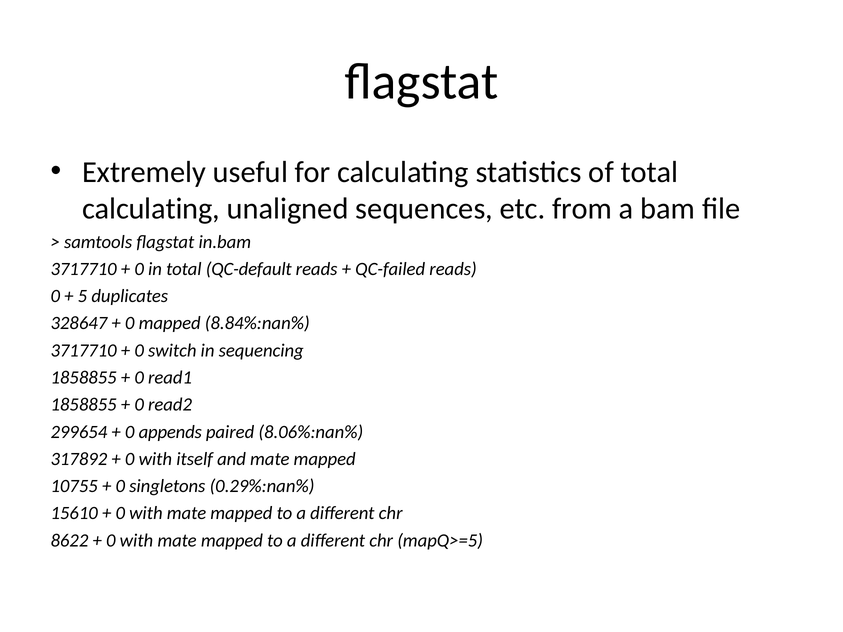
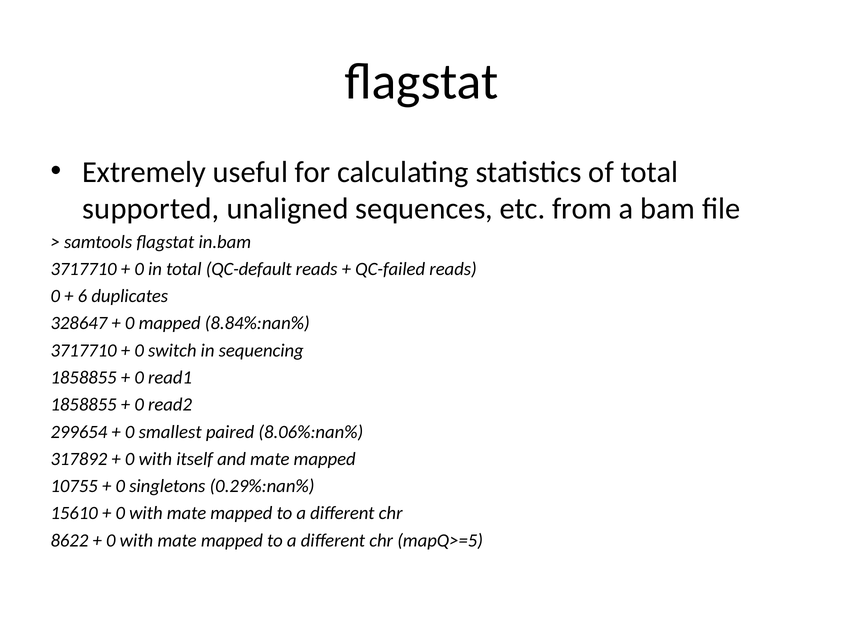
calculating at (151, 209): calculating -> supported
5: 5 -> 6
appends: appends -> smallest
